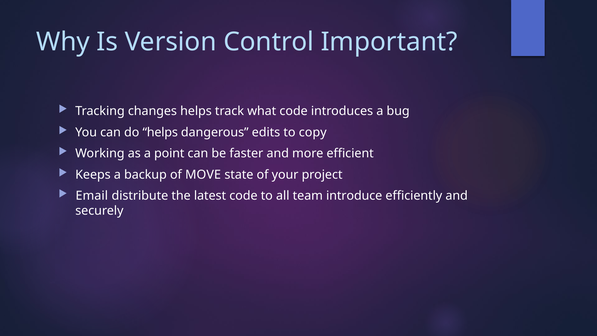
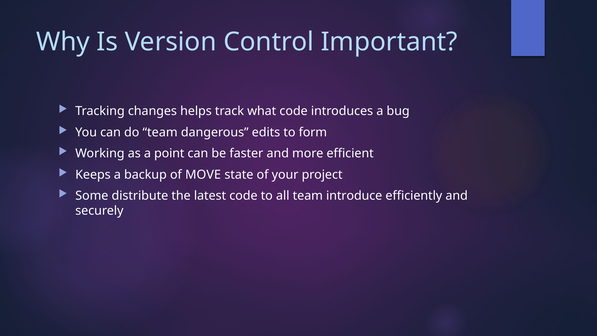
do helps: helps -> team
copy: copy -> form
Email: Email -> Some
